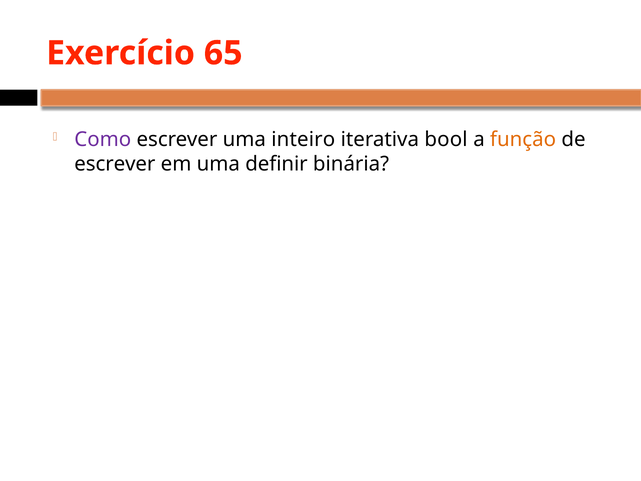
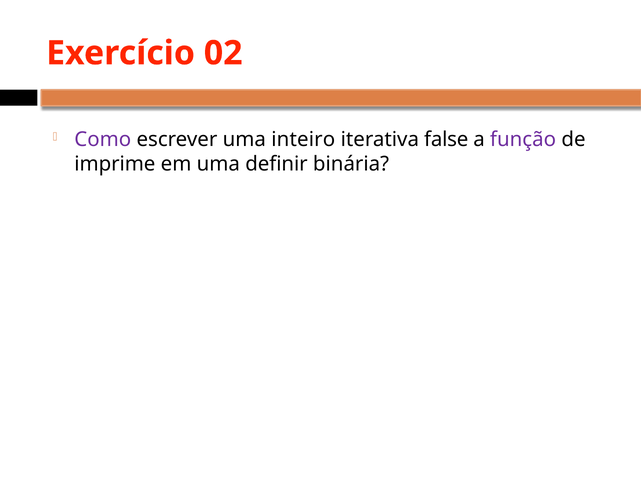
65: 65 -> 02
bool: bool -> false
função colour: orange -> purple
escrever at (115, 164): escrever -> imprime
